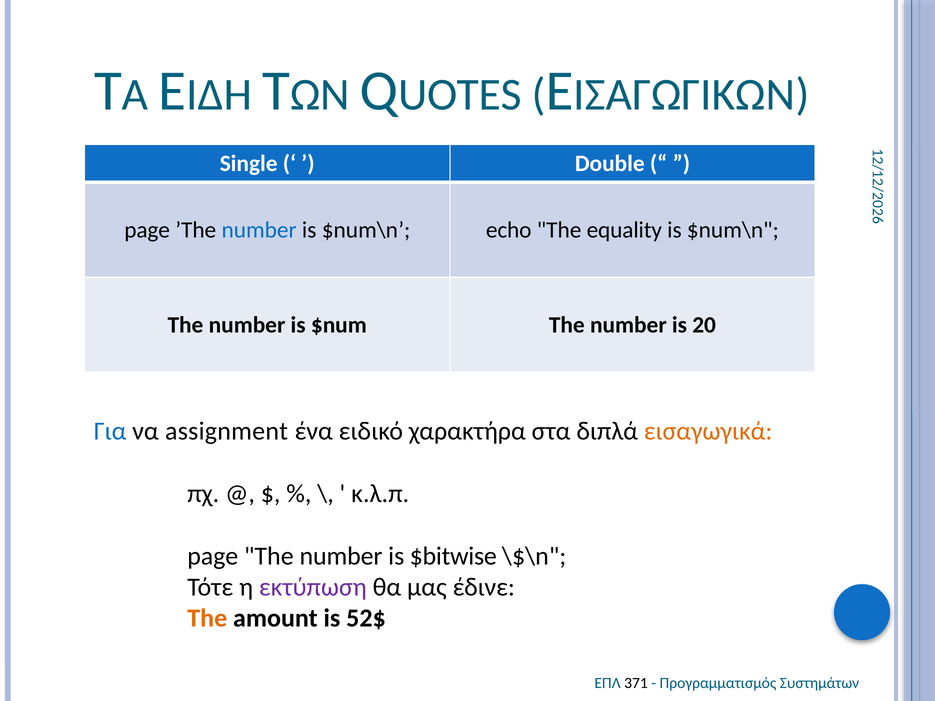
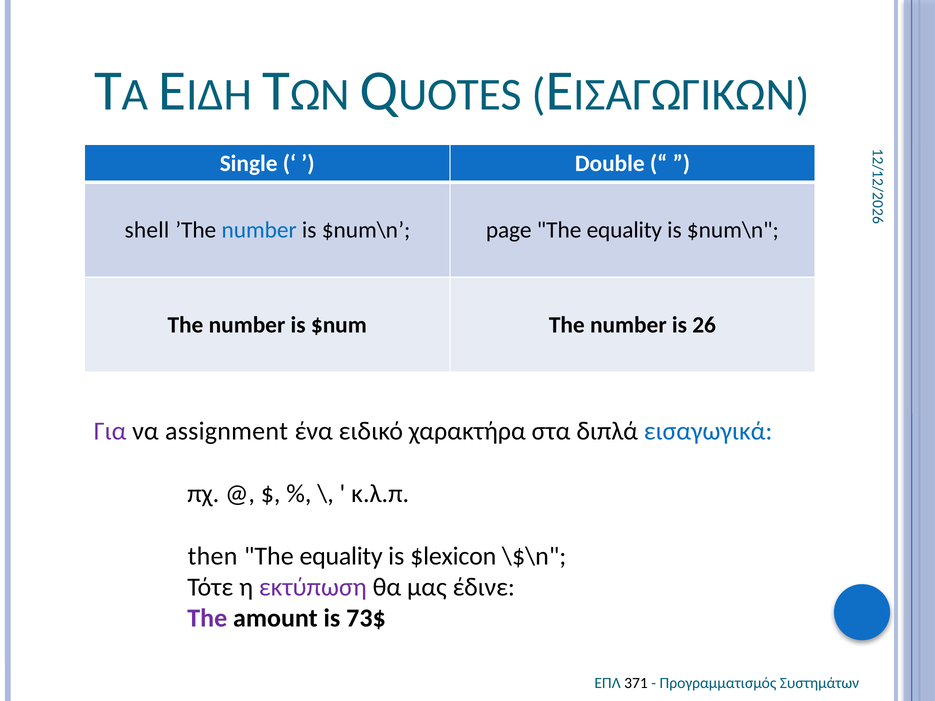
page at (147, 230): page -> shell
echo: echo -> page
20: 20 -> 26
Για colour: blue -> purple
εισαγωγικά colour: orange -> blue
page at (213, 556): page -> then
number at (341, 556): number -> equality
$bitwise: $bitwise -> $lexicon
The at (207, 619) colour: orange -> purple
52$: 52$ -> 73$
